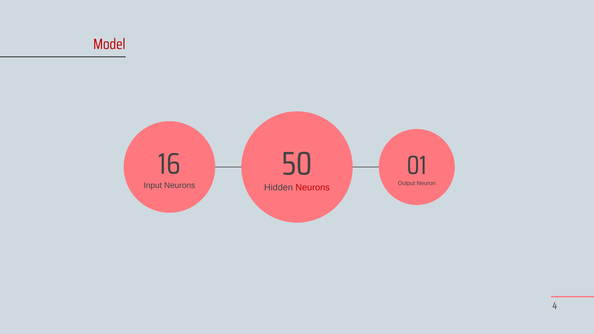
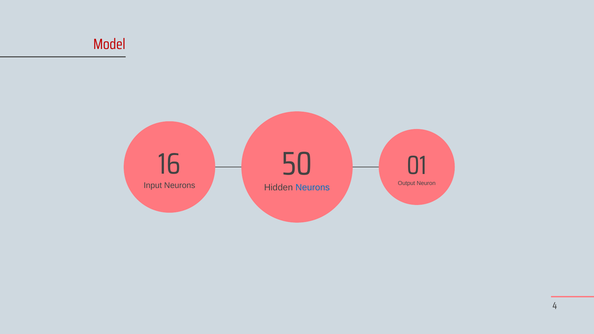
Neurons at (313, 187) colour: red -> blue
